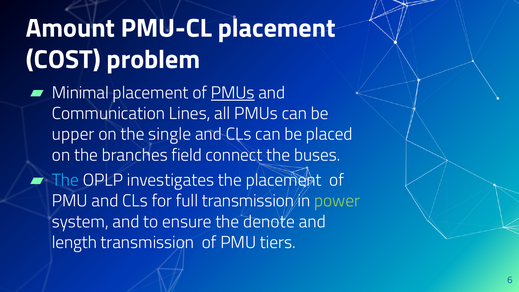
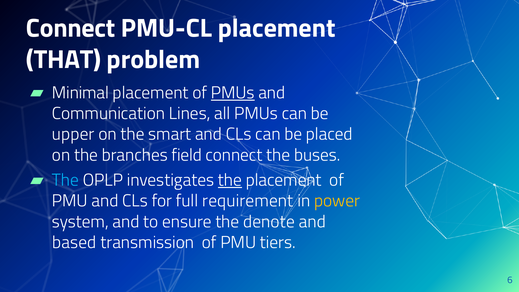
Amount at (71, 28): Amount -> Connect
COST: COST -> THAT
single: single -> smart
the at (230, 180) underline: none -> present
full transmission: transmission -> requirement
power colour: light green -> yellow
length: length -> based
